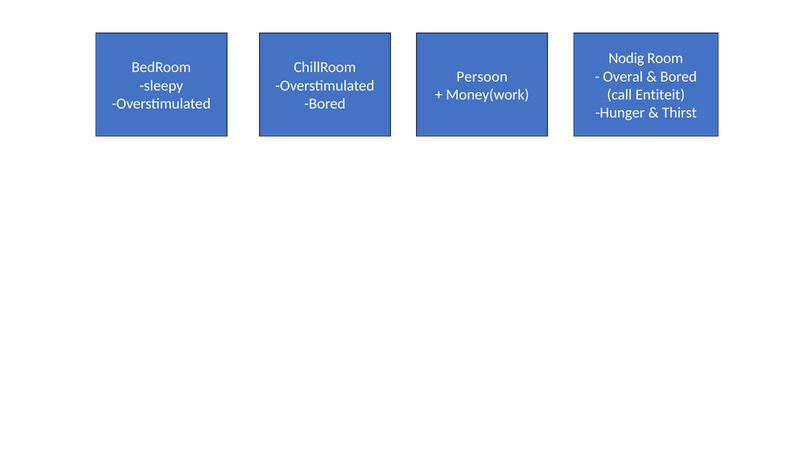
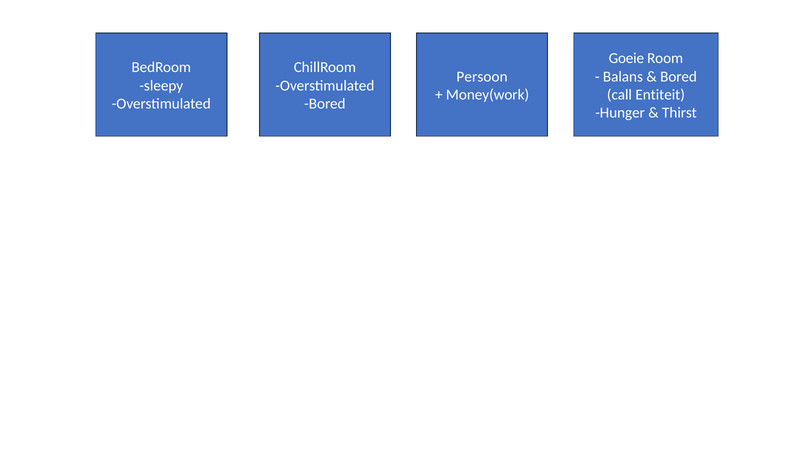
Nodig: Nodig -> Goeie
Overal: Overal -> Balans
